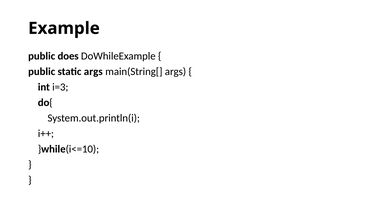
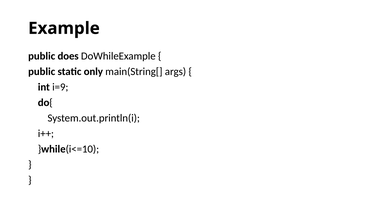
static args: args -> only
i=3: i=3 -> i=9
